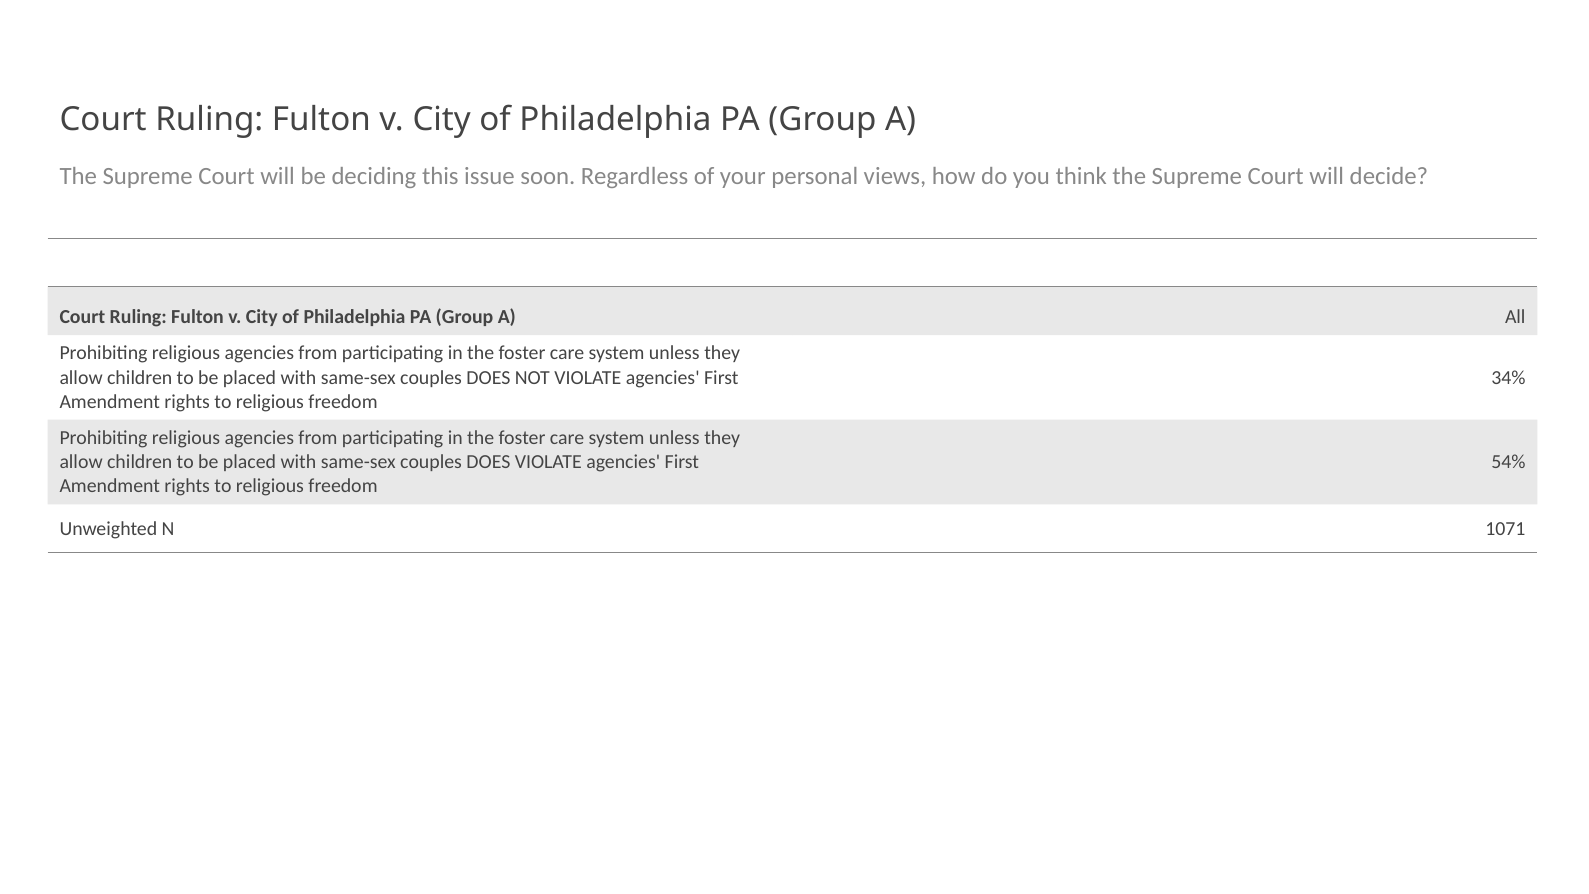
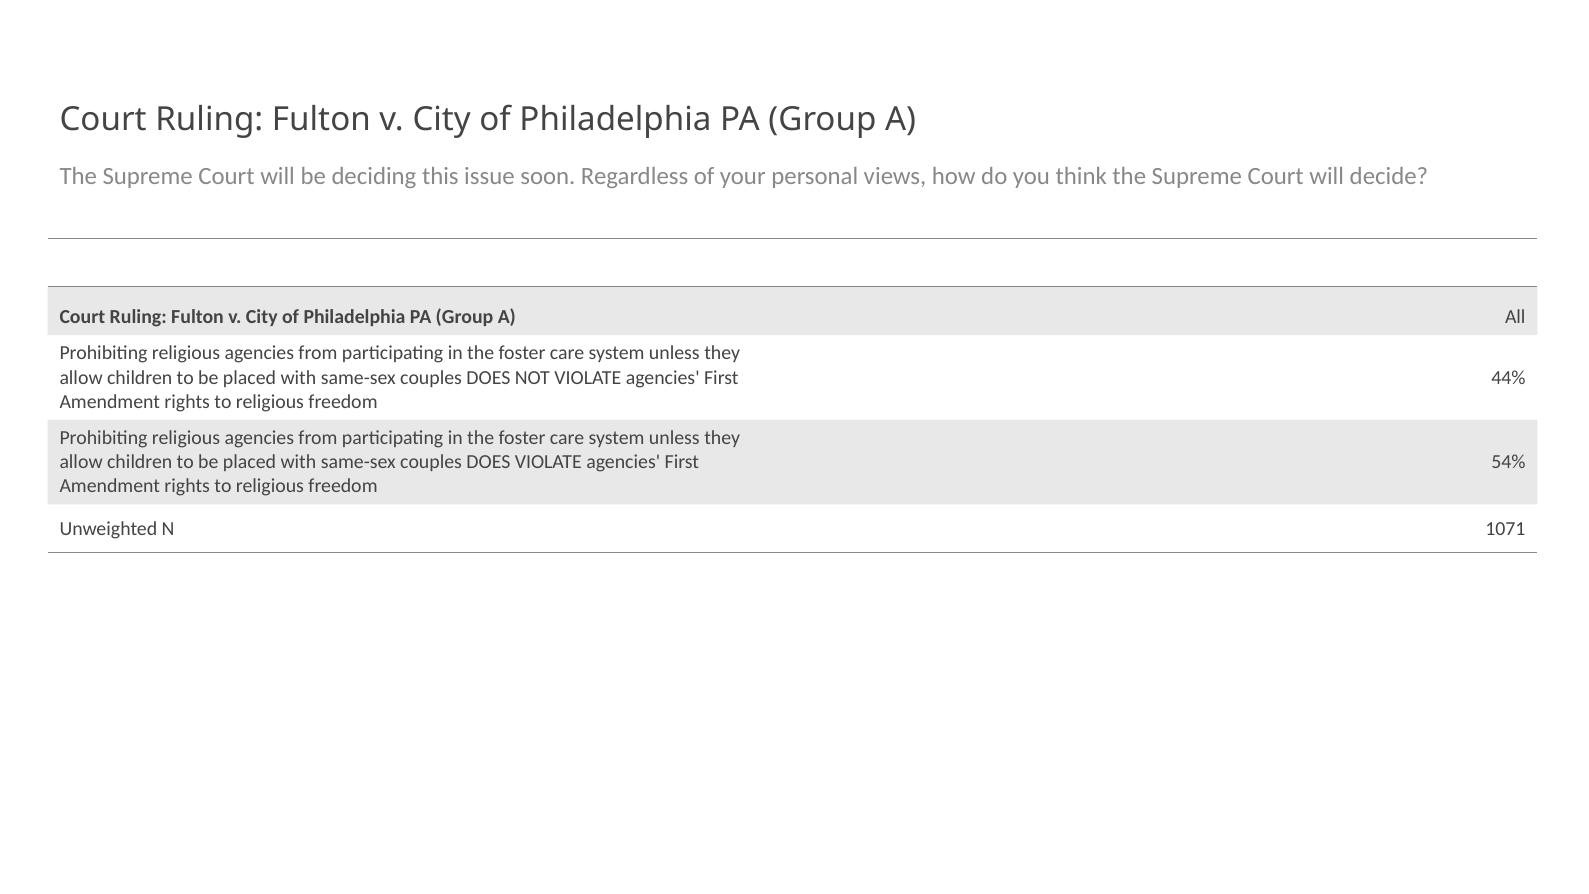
34%: 34% -> 44%
